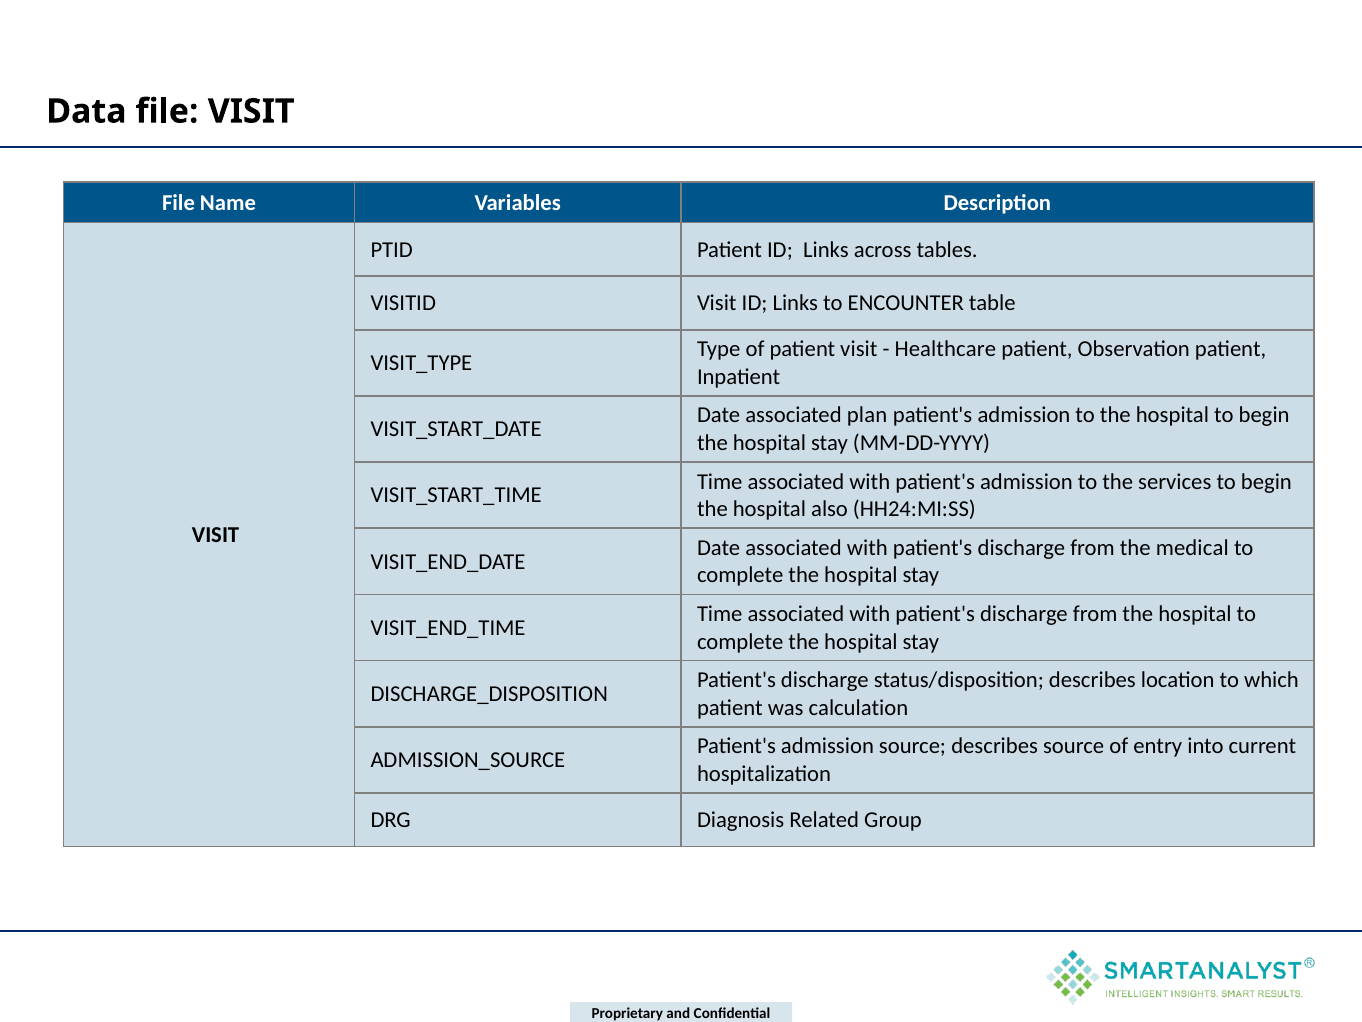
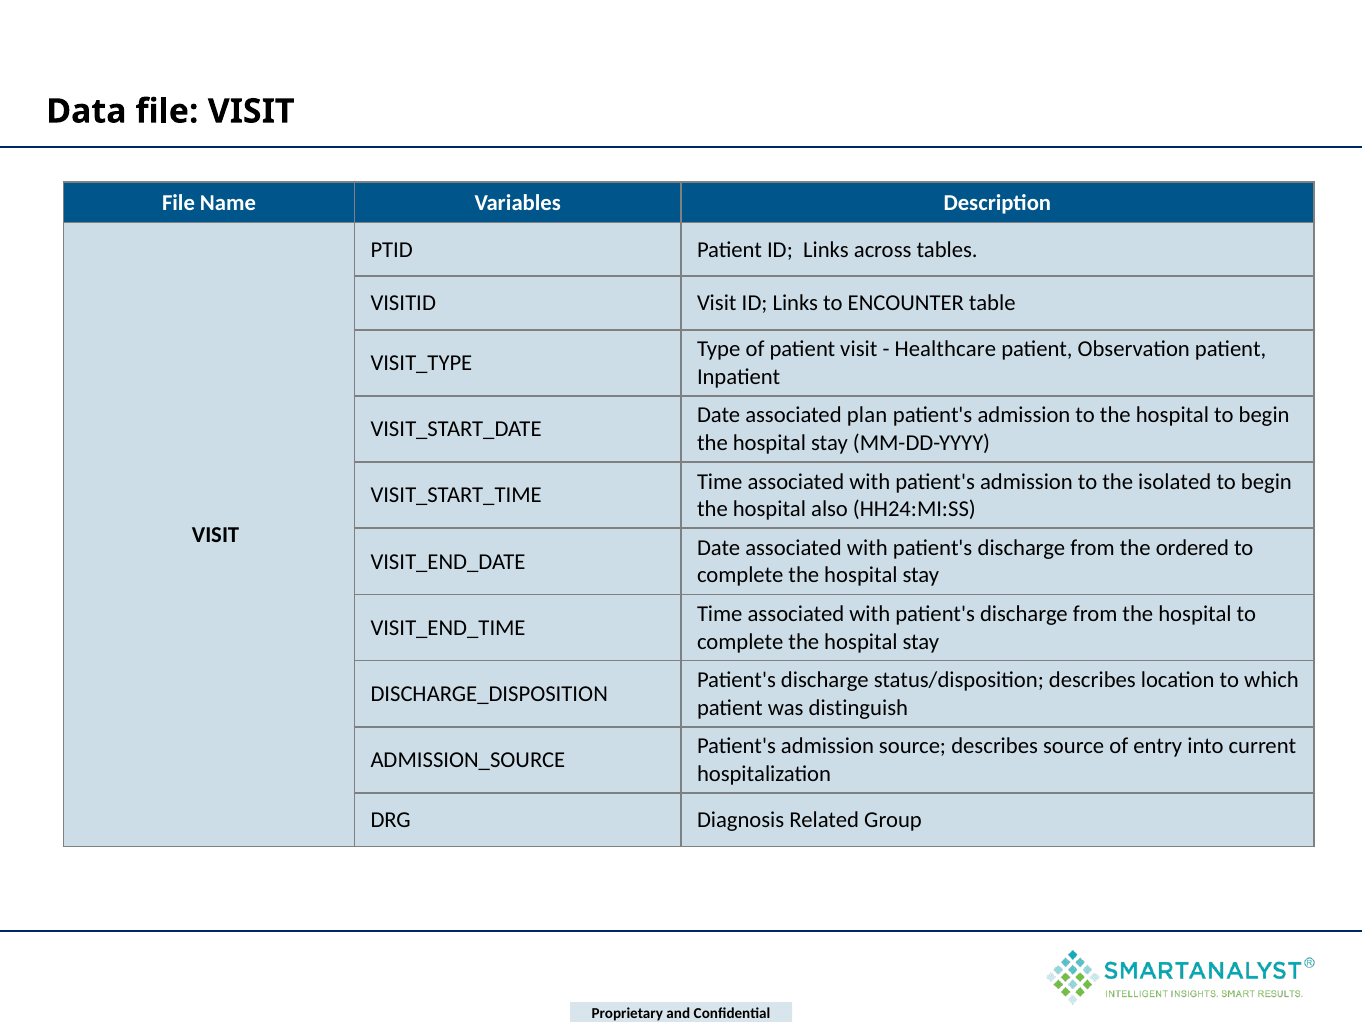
services: services -> isolated
medical: medical -> ordered
calculation: calculation -> distinguish
